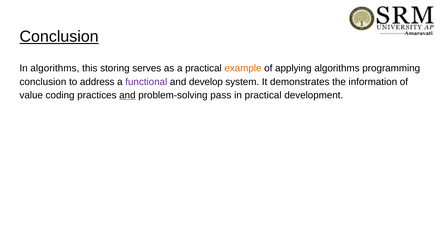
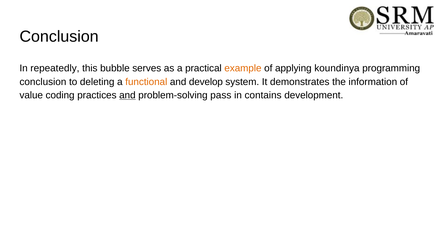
Conclusion at (59, 37) underline: present -> none
In algorithms: algorithms -> repeatedly
storing: storing -> bubble
applying algorithms: algorithms -> koundinya
address: address -> deleting
functional colour: purple -> orange
in practical: practical -> contains
